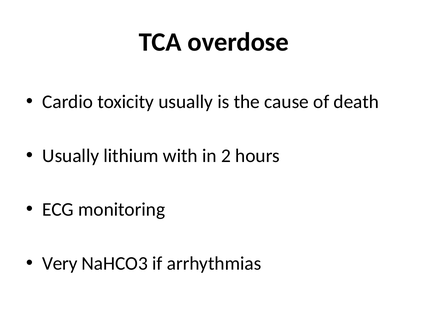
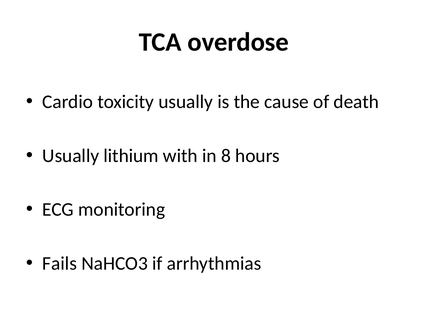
2: 2 -> 8
Very: Very -> Fails
